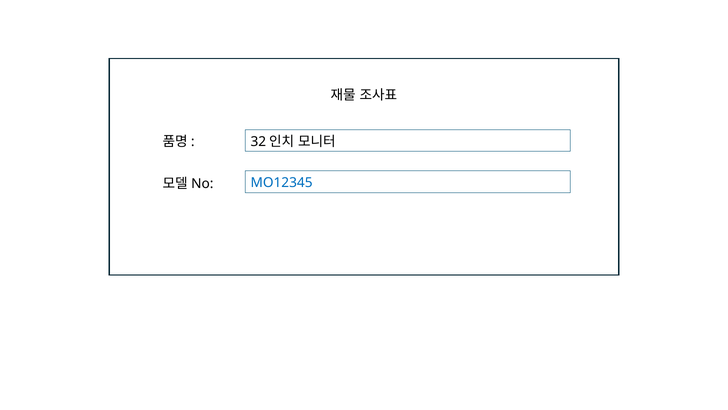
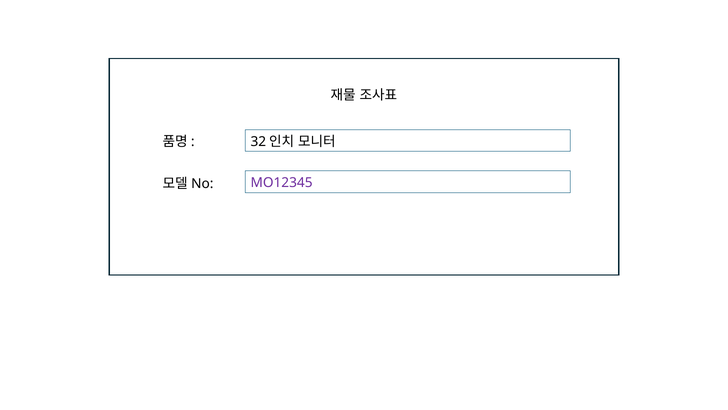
MO12345 colour: blue -> purple
